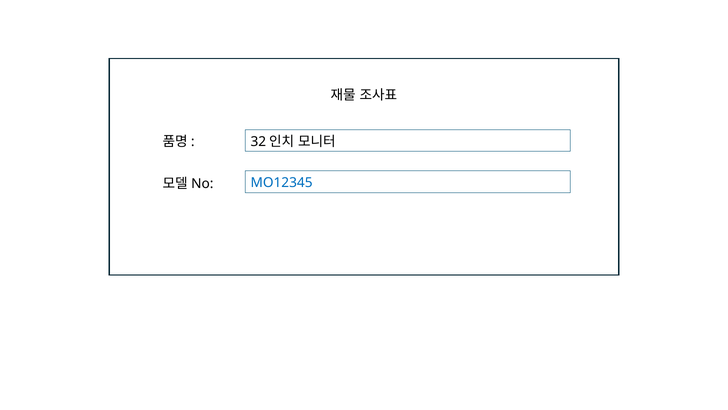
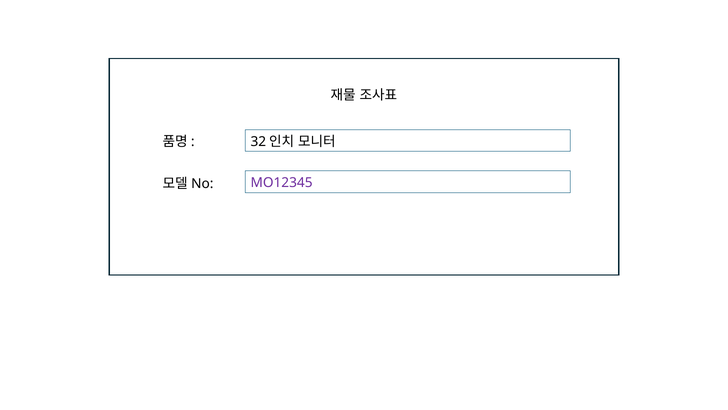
MO12345 colour: blue -> purple
